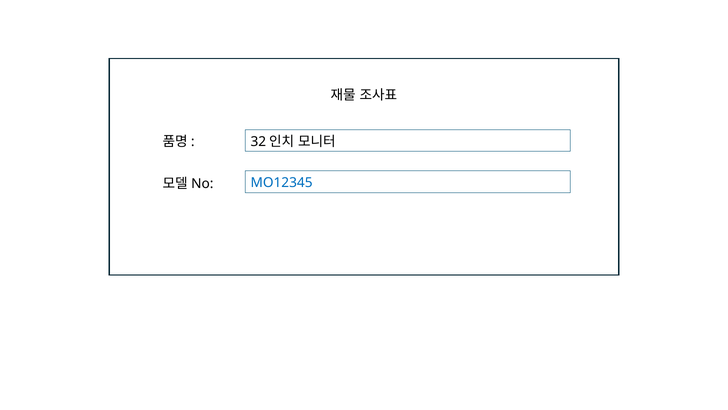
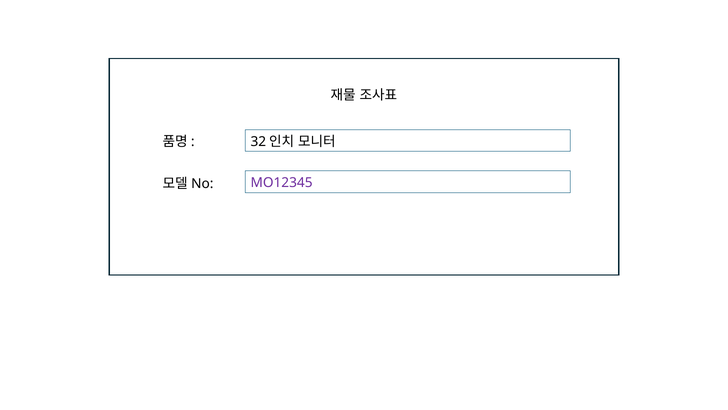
MO12345 colour: blue -> purple
